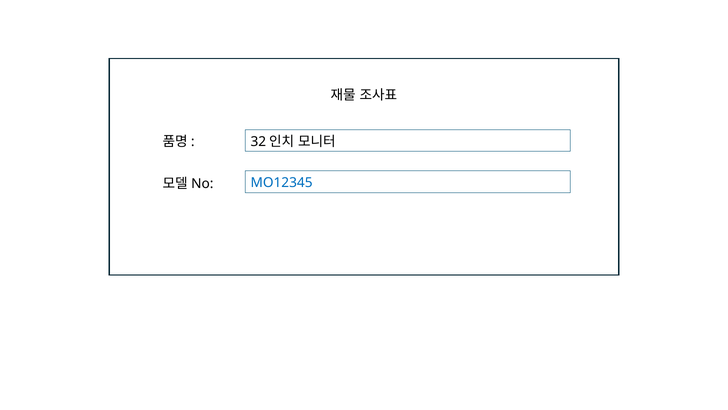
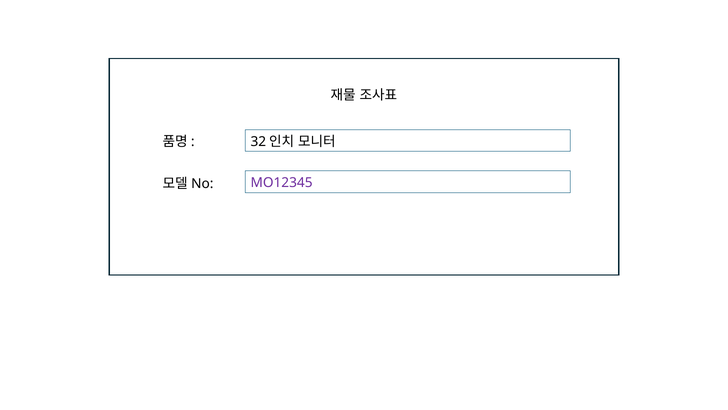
MO12345 colour: blue -> purple
